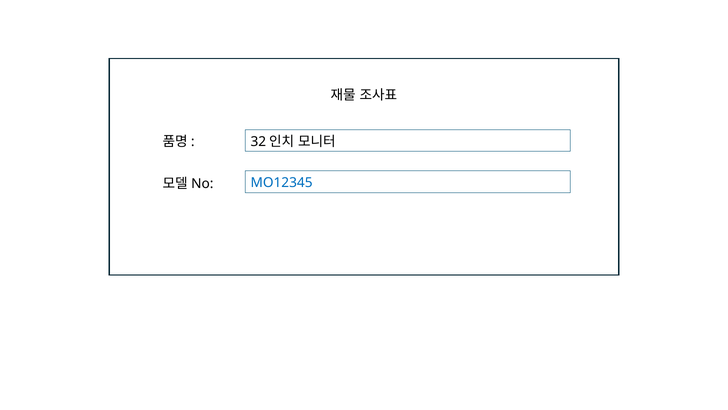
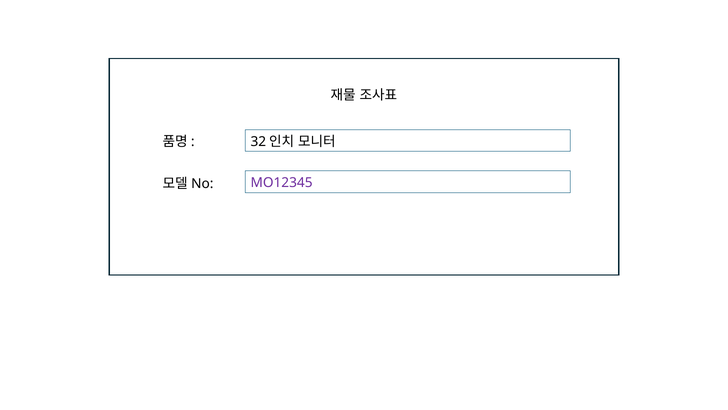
MO12345 colour: blue -> purple
